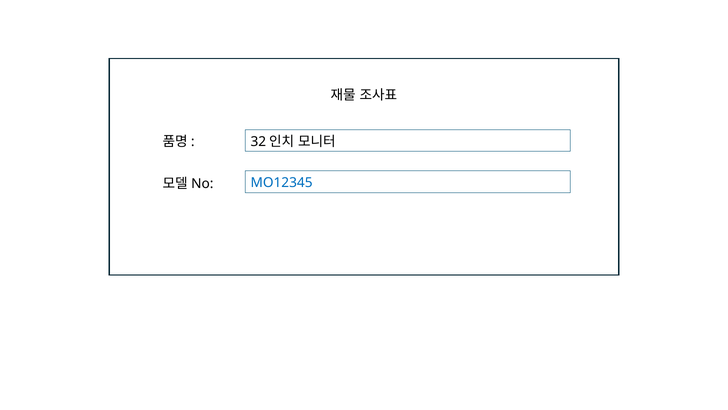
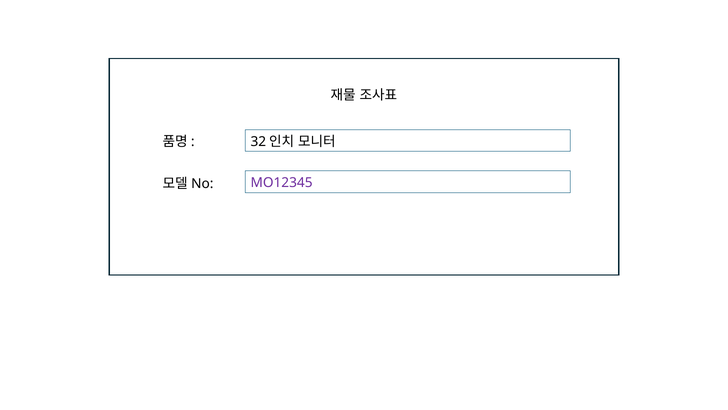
MO12345 colour: blue -> purple
